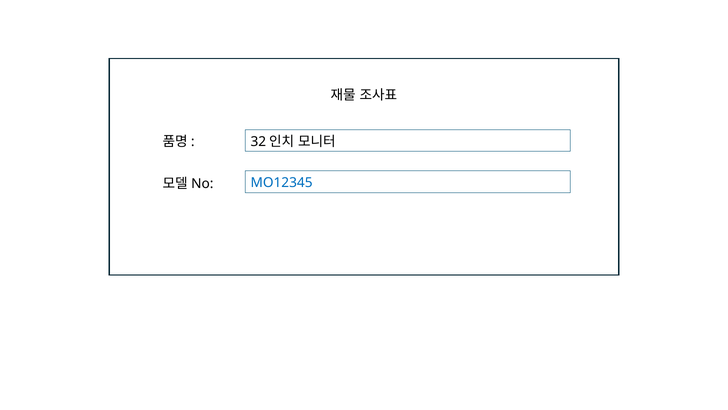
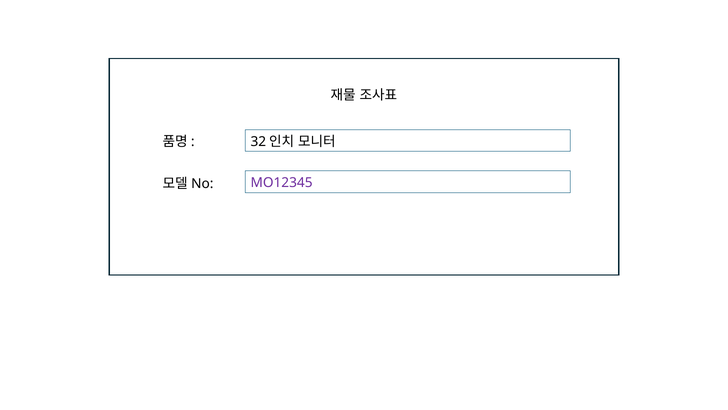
MO12345 colour: blue -> purple
